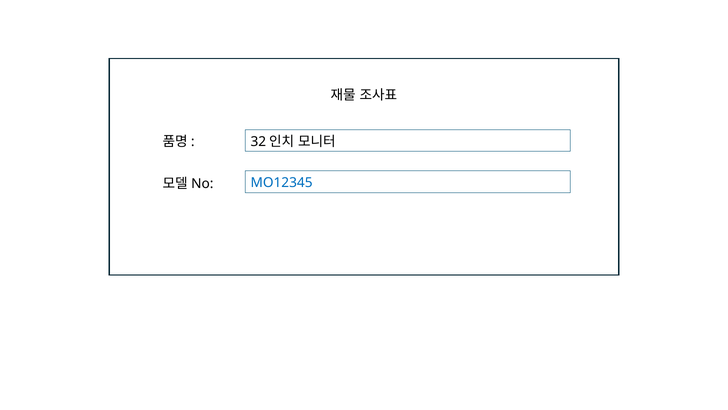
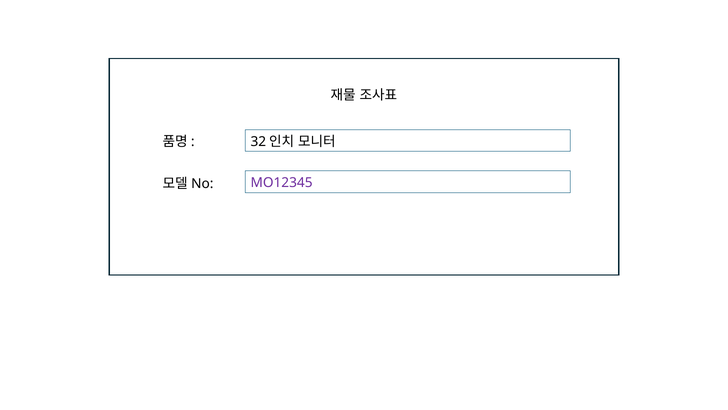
MO12345 colour: blue -> purple
